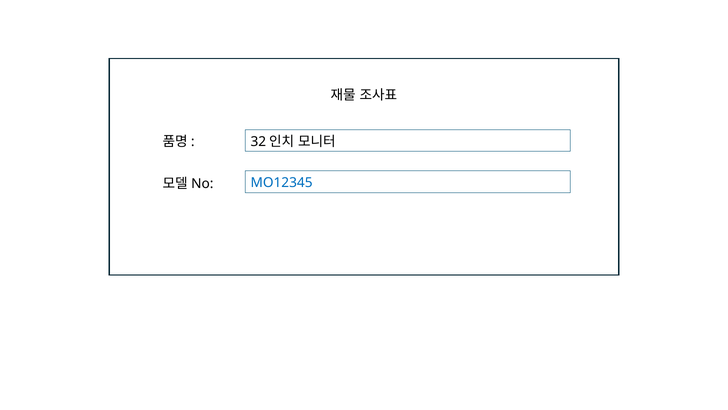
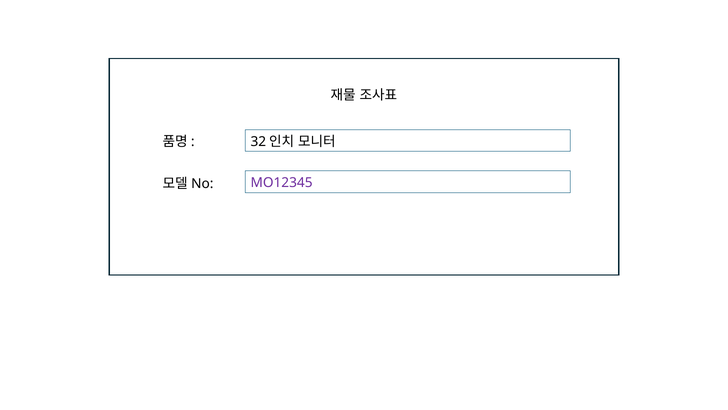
MO12345 colour: blue -> purple
